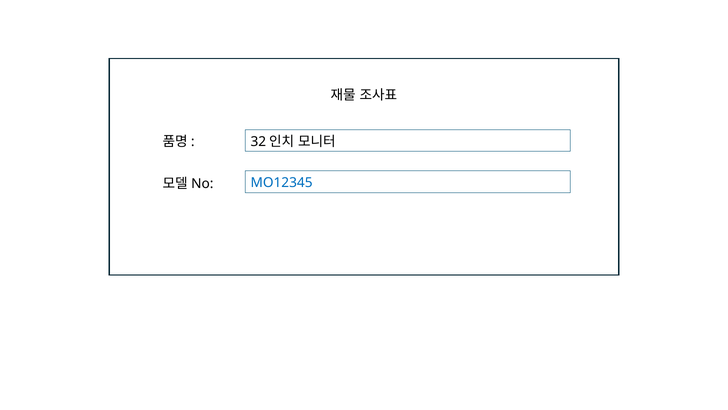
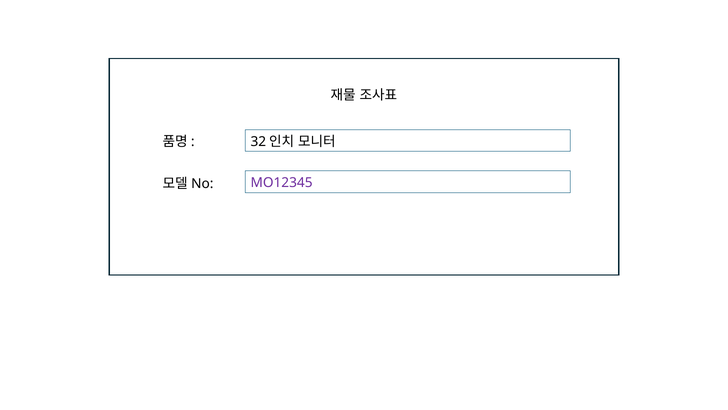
MO12345 colour: blue -> purple
